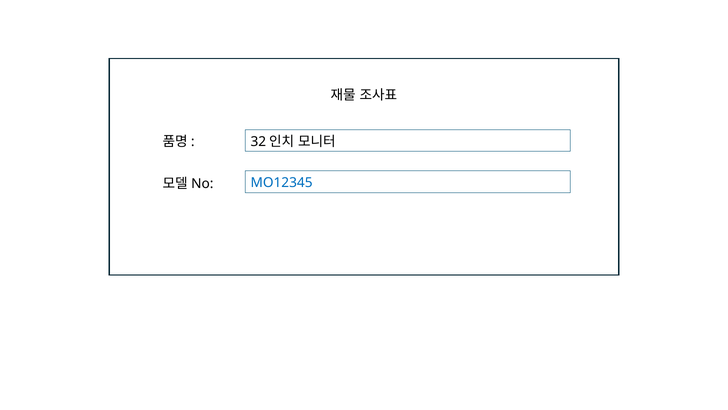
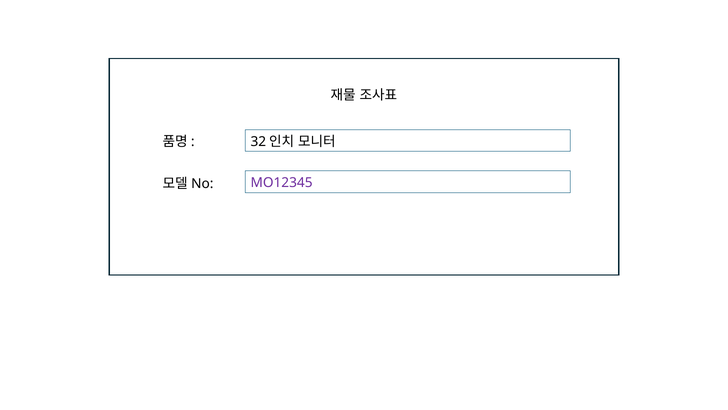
MO12345 colour: blue -> purple
